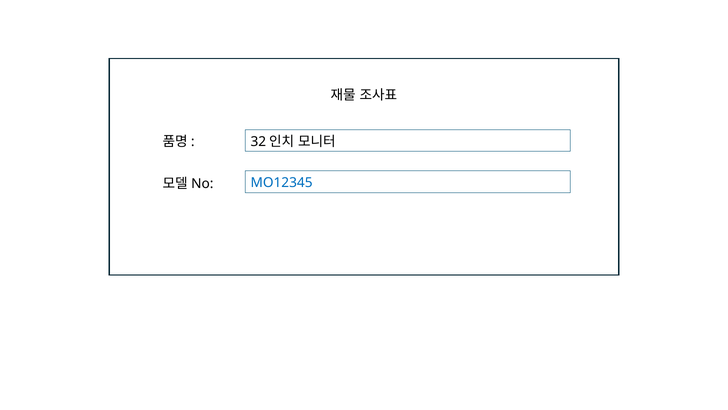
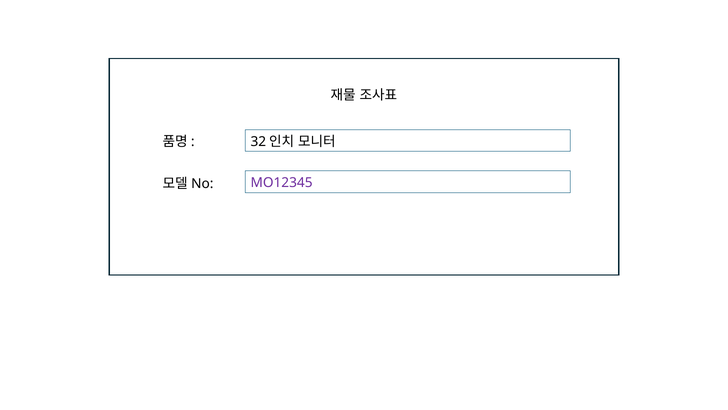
MO12345 colour: blue -> purple
